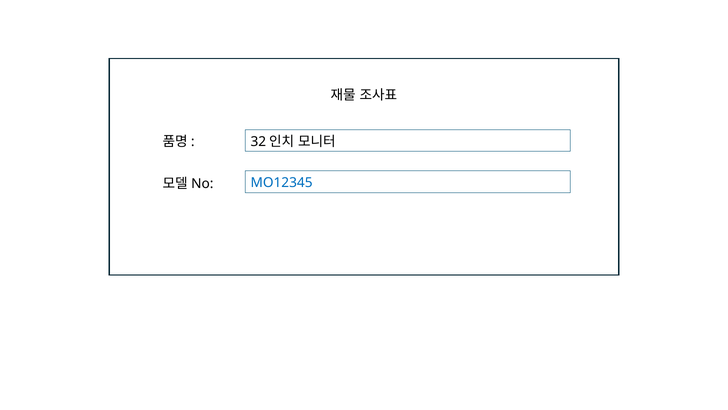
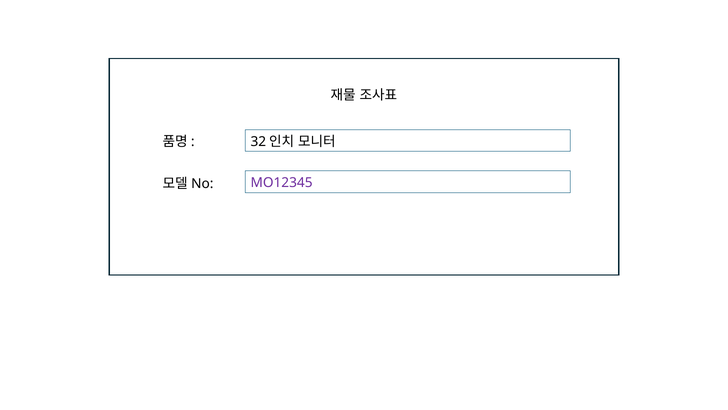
MO12345 colour: blue -> purple
